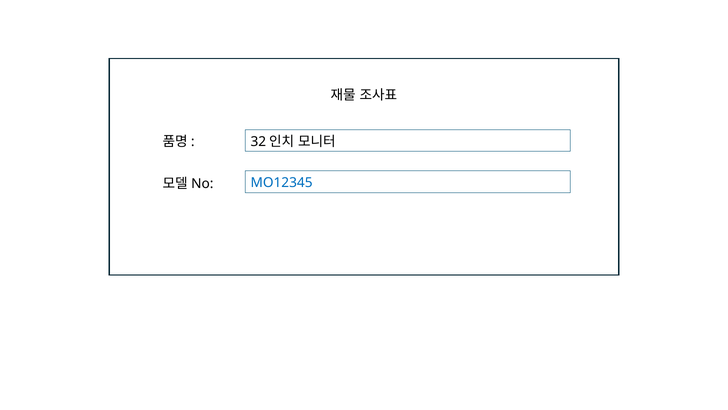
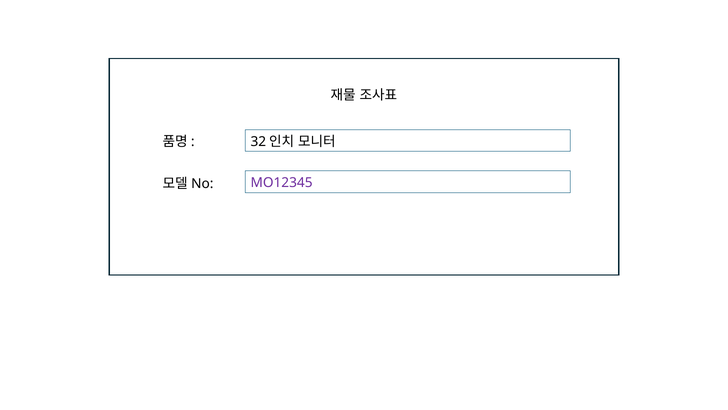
MO12345 colour: blue -> purple
